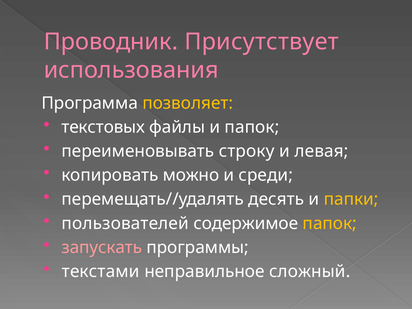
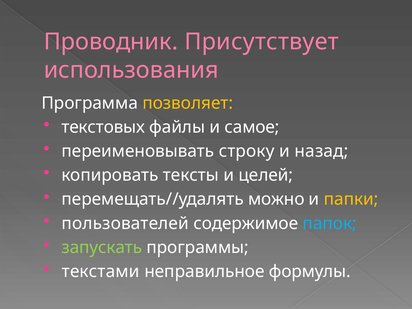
и папок: папок -> самое
левая: левая -> назад
можно: можно -> тексты
среди: среди -> целей
десять: десять -> можно
папок at (330, 223) colour: yellow -> light blue
запускать colour: pink -> light green
сложный: сложный -> формулы
